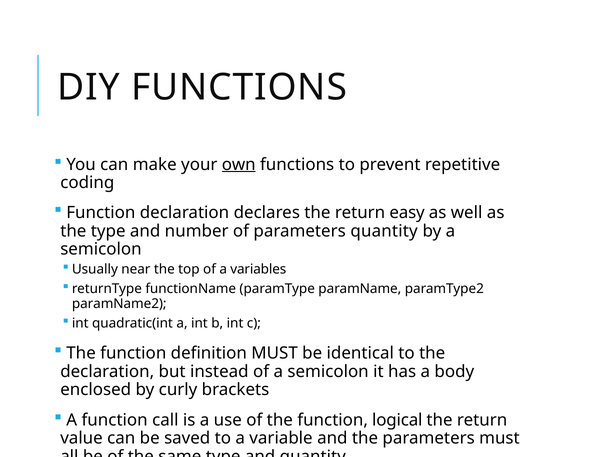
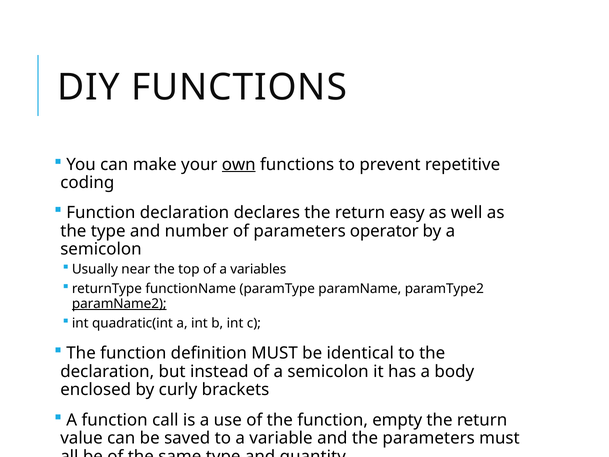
parameters quantity: quantity -> operator
paramName2 underline: none -> present
logical: logical -> empty
